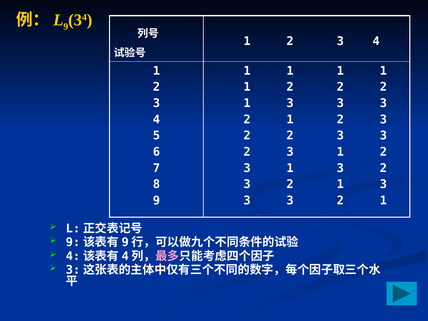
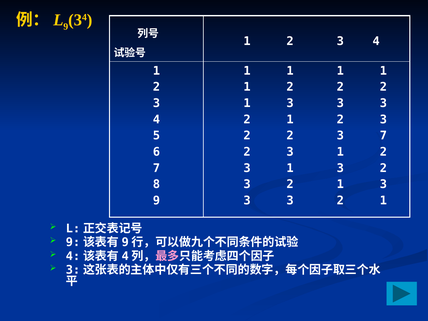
2 3 3: 3 -> 7
